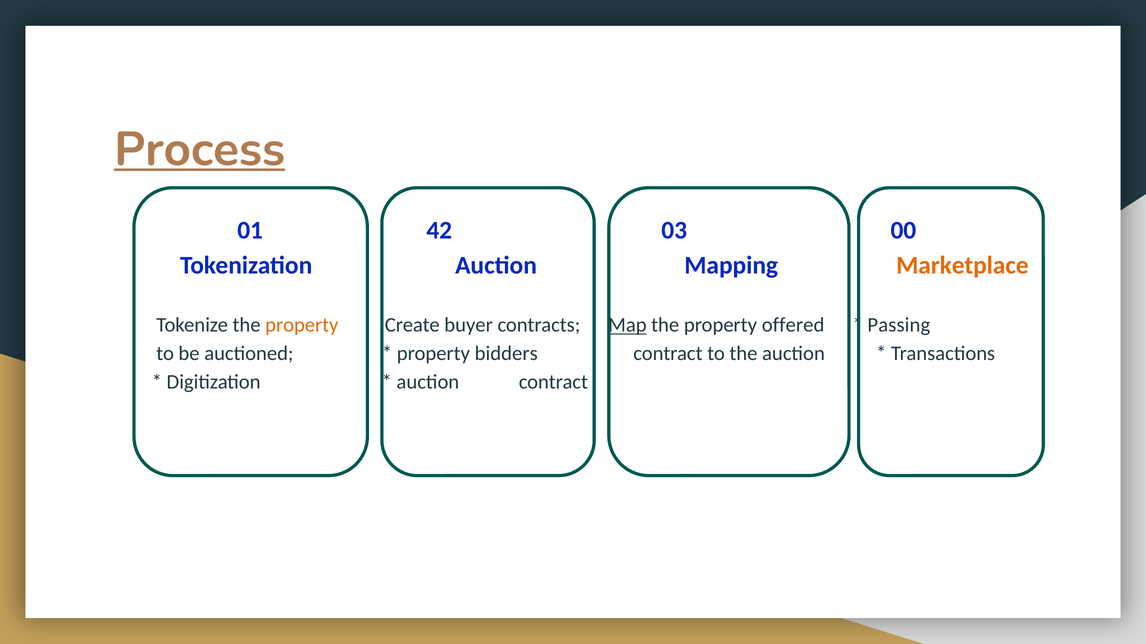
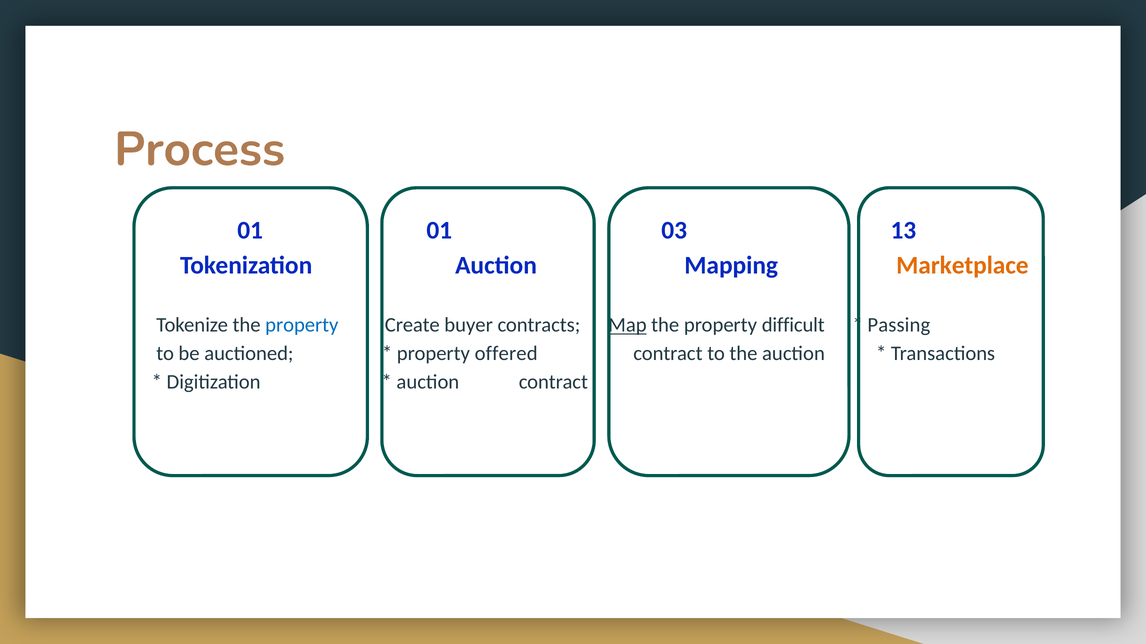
Process underline: present -> none
01 42: 42 -> 01
00: 00 -> 13
property at (302, 325) colour: orange -> blue
offered: offered -> difficult
bidders: bidders -> offered
